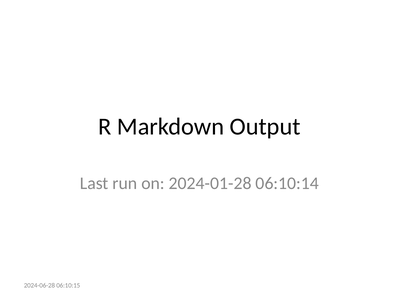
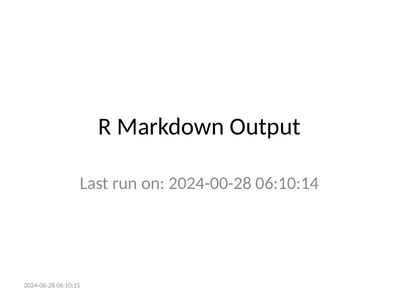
2024-01-28: 2024-01-28 -> 2024-00-28
